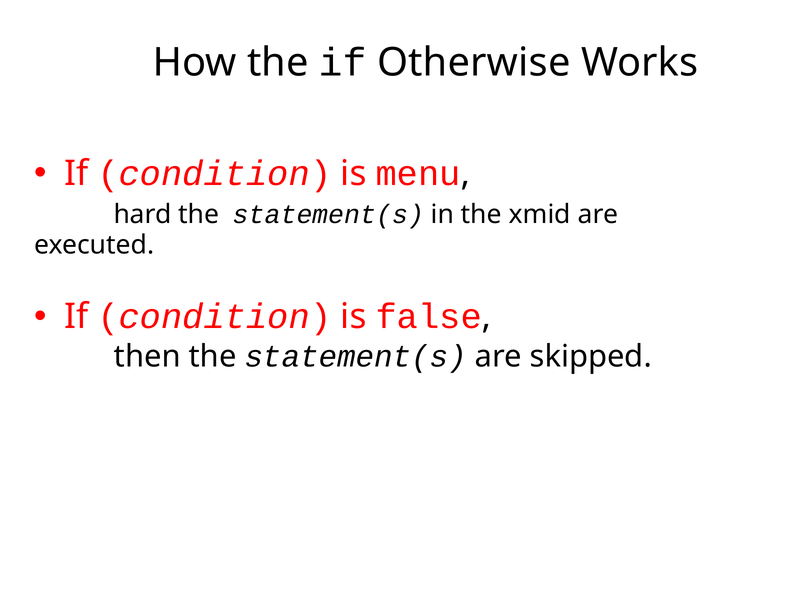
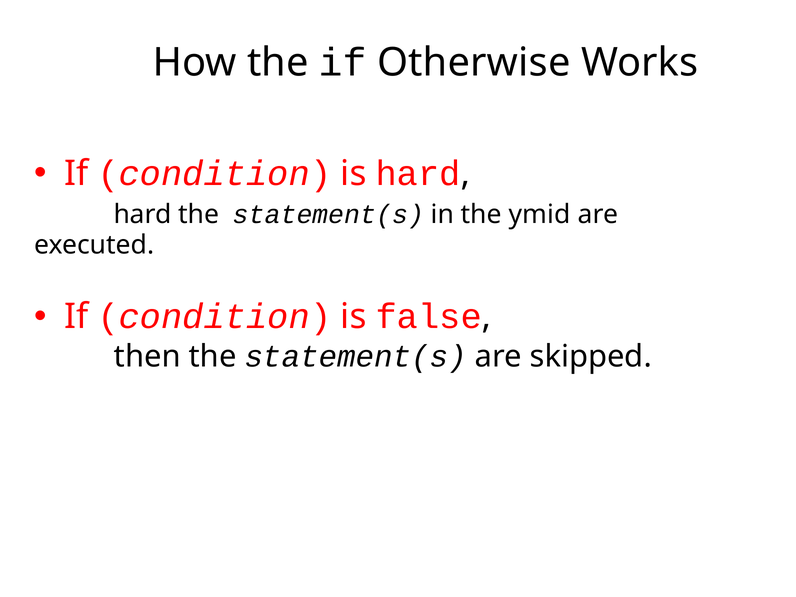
is menu: menu -> hard
xmid: xmid -> ymid
